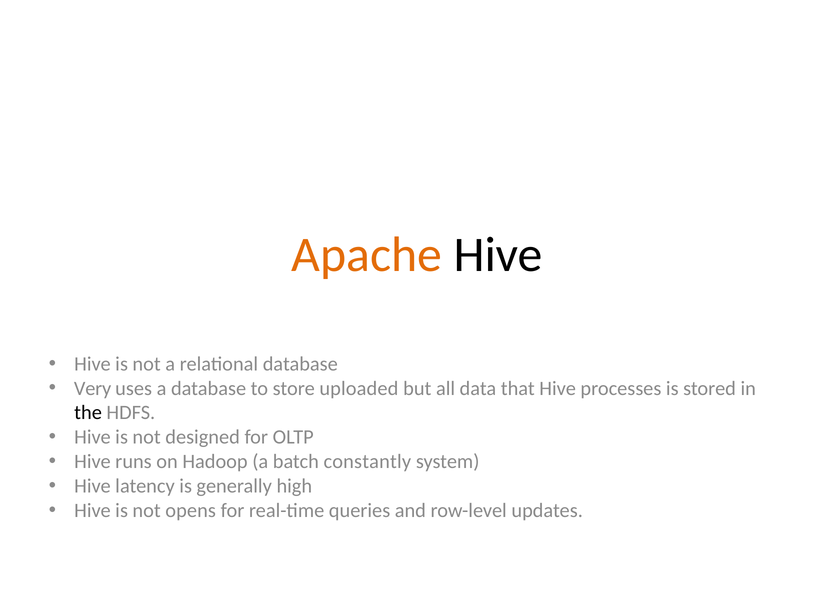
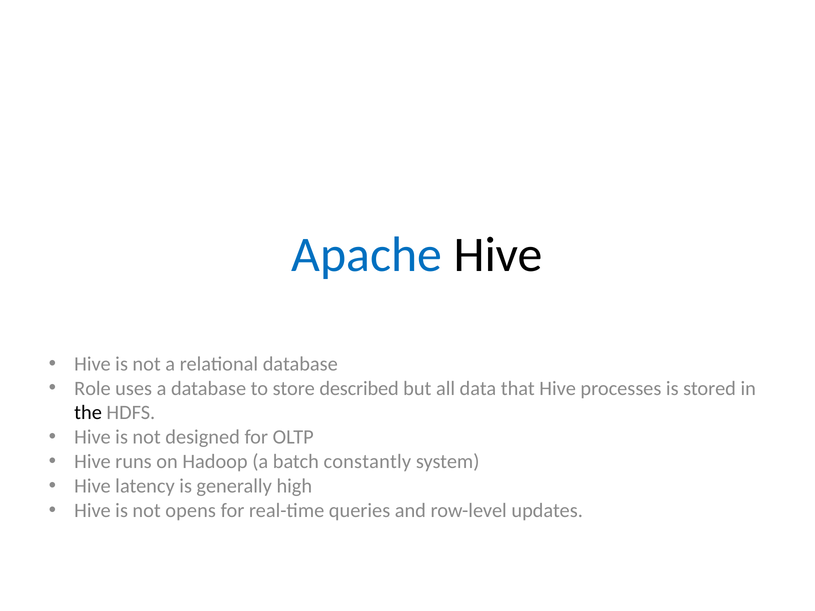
Apache colour: orange -> blue
Very: Very -> Role
uploaded: uploaded -> described
